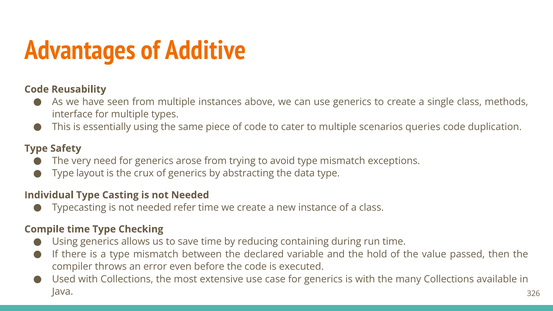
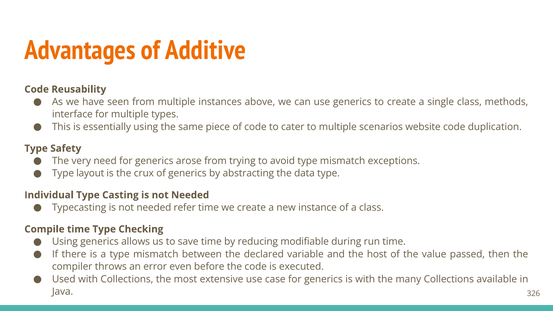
queries: queries -> website
containing: containing -> modifiable
hold: hold -> host
